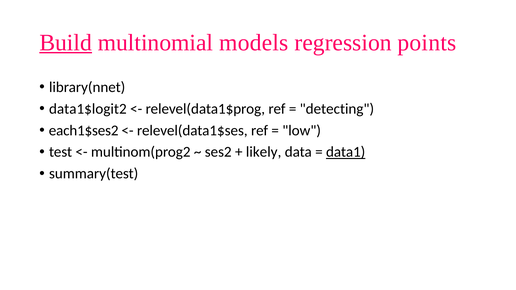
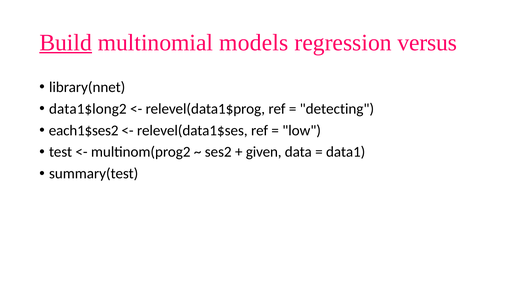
points: points -> versus
data1$logit2: data1$logit2 -> data1$long2
likely: likely -> given
data1 underline: present -> none
